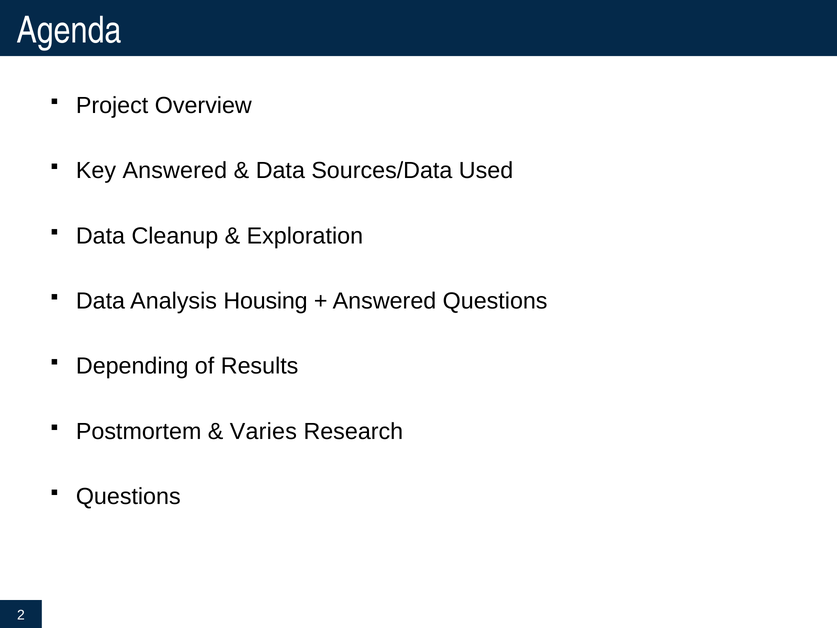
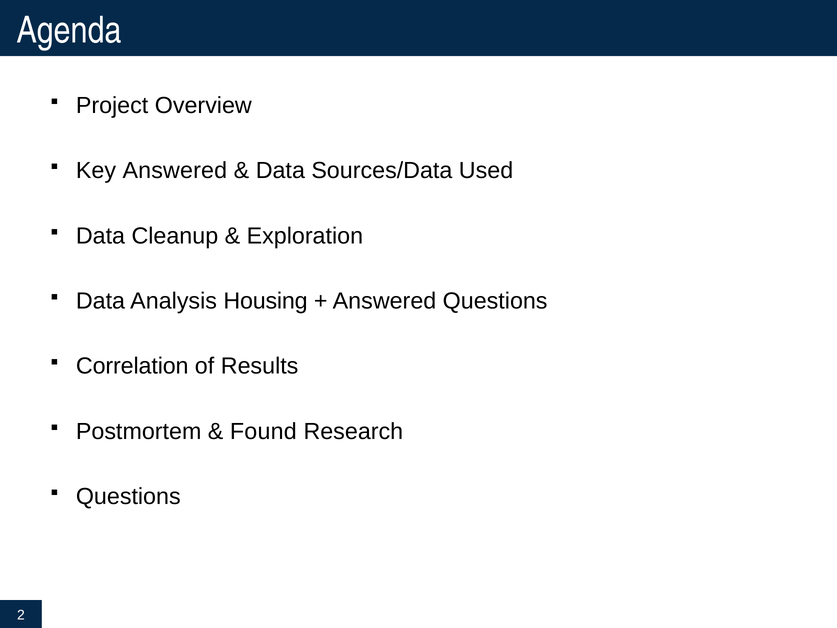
Depending: Depending -> Correlation
Varies: Varies -> Found
